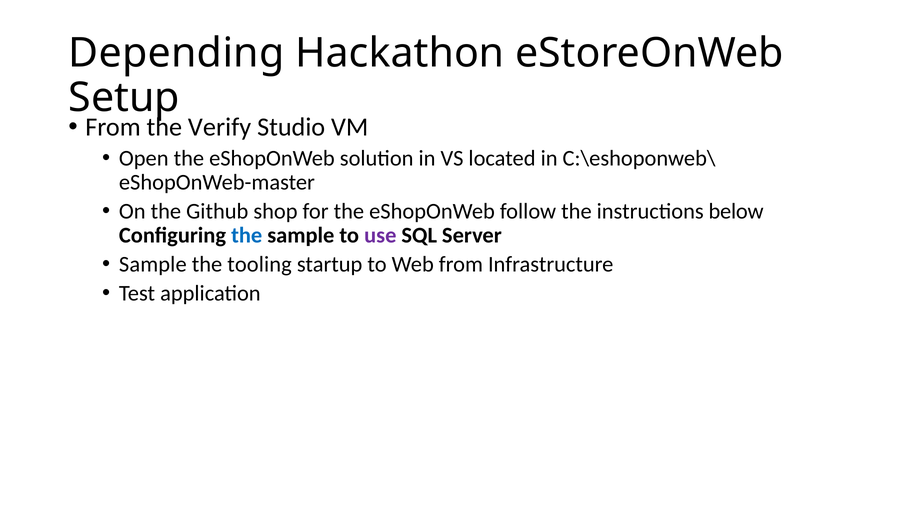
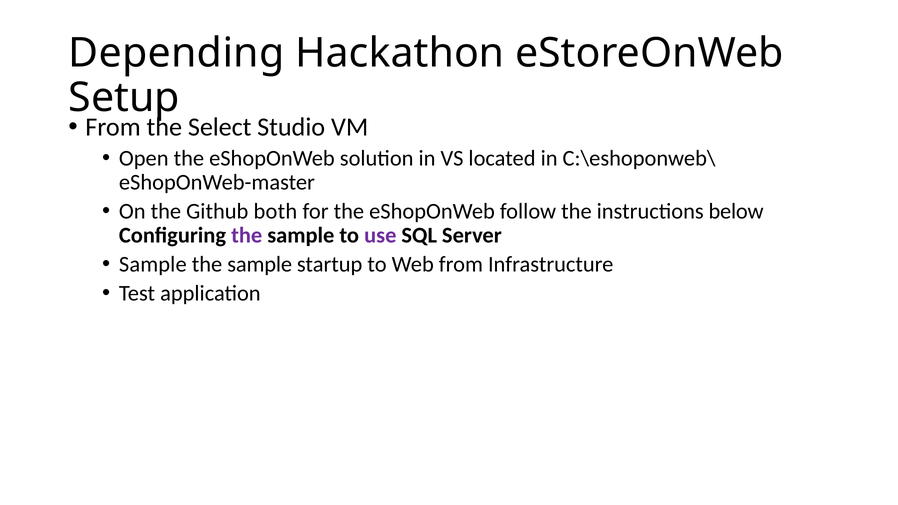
Verify: Verify -> Select
shop: shop -> both
the at (247, 236) colour: blue -> purple
tooling at (260, 264): tooling -> sample
